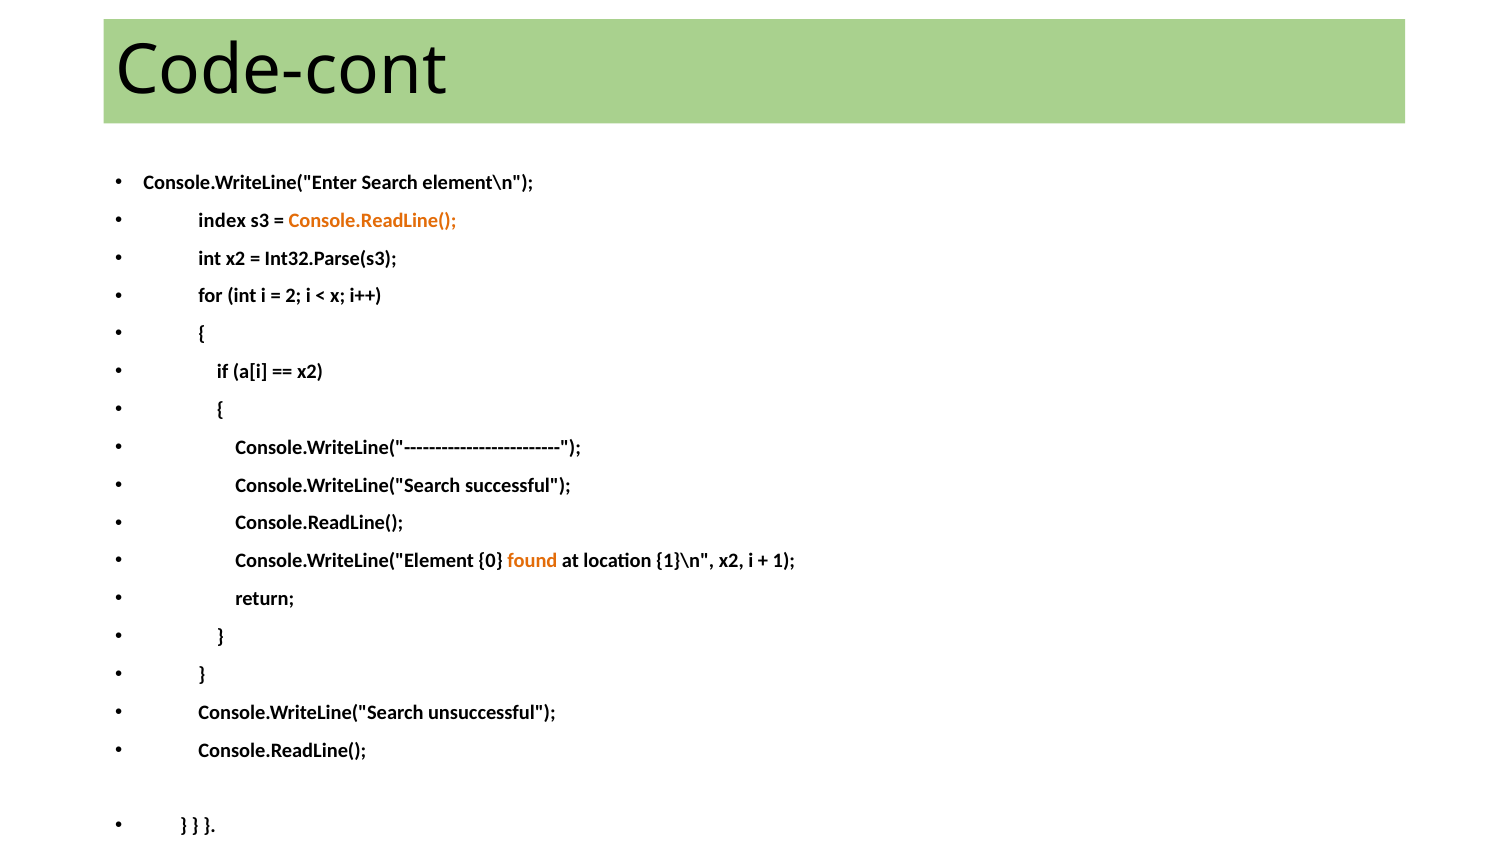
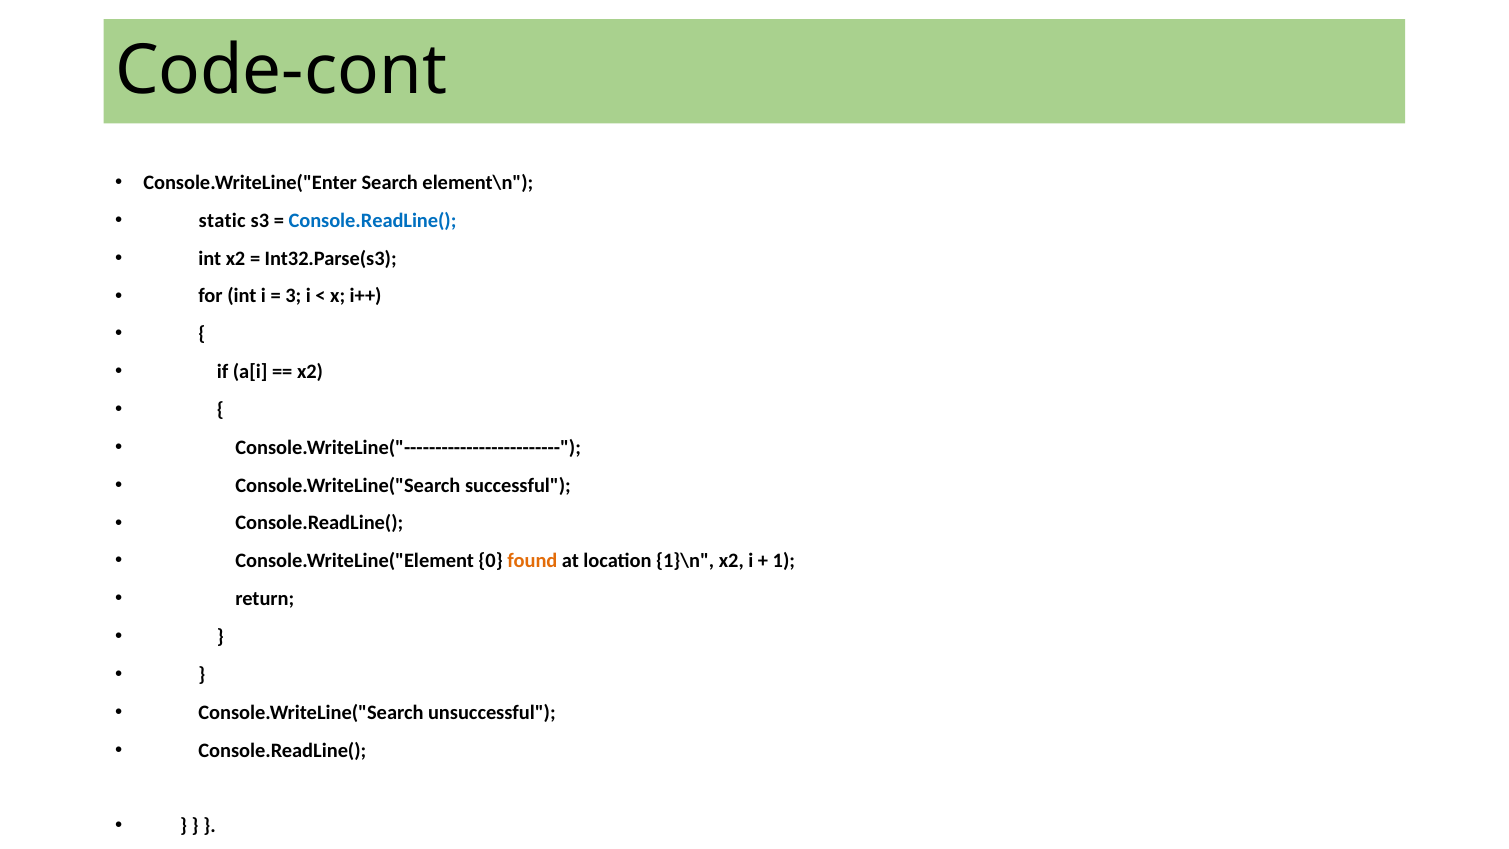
index: index -> static
Console.ReadLine( at (372, 220) colour: orange -> blue
2: 2 -> 3
